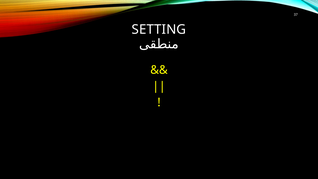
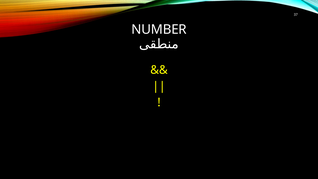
SETTING: SETTING -> NUMBER
